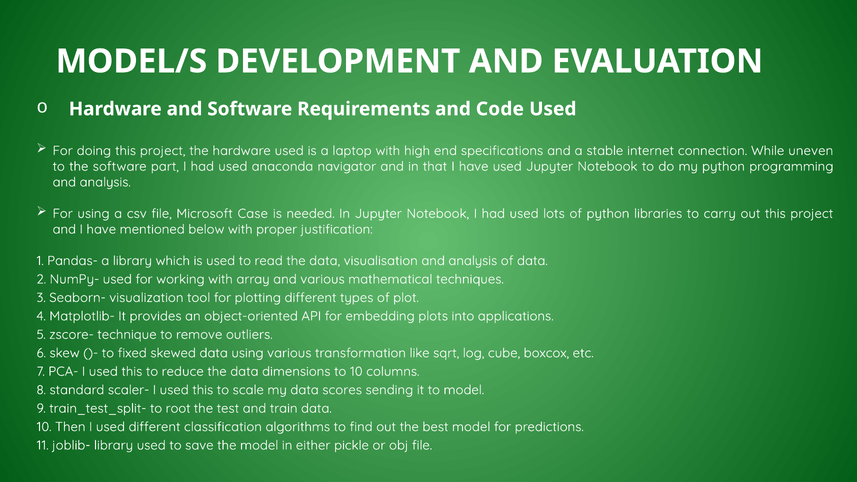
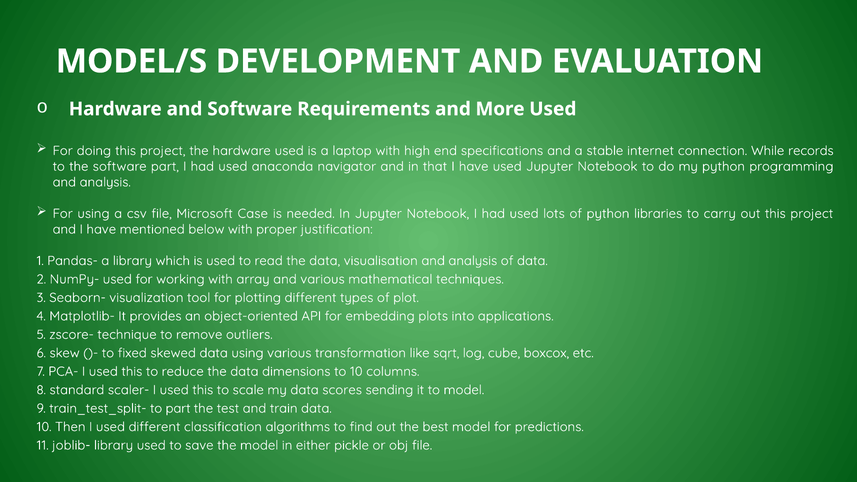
Code: Code -> More
uneven: uneven -> records
to root: root -> part
